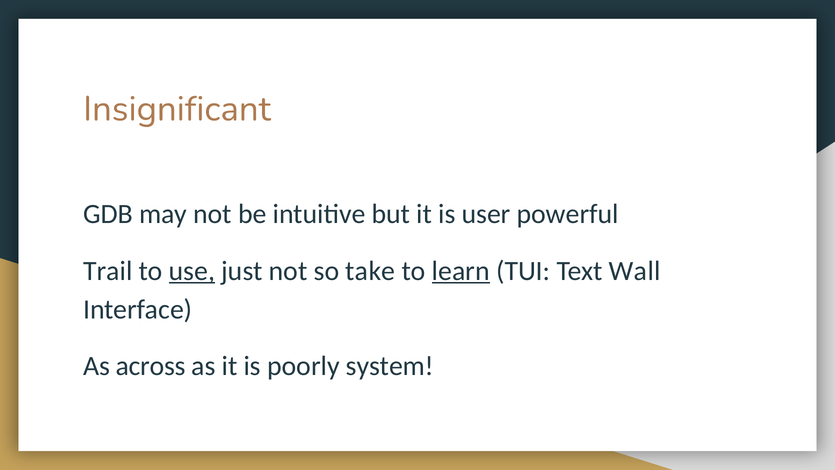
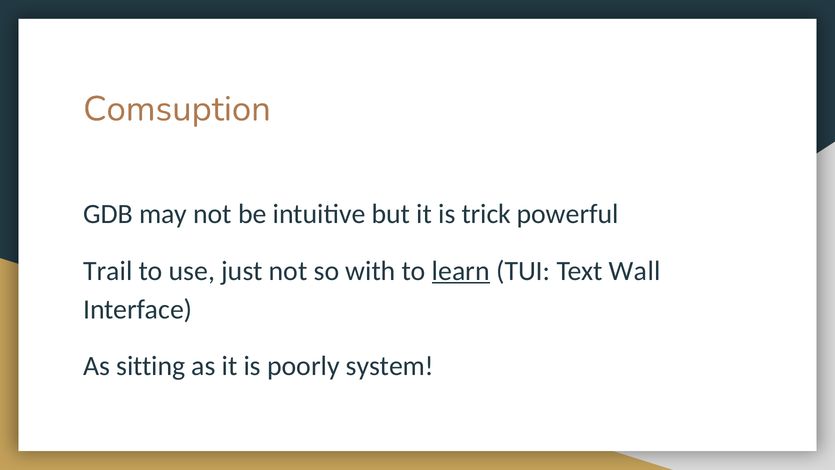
Insignificant: Insignificant -> Comsuption
user: user -> trick
use underline: present -> none
take: take -> with
across: across -> sitting
